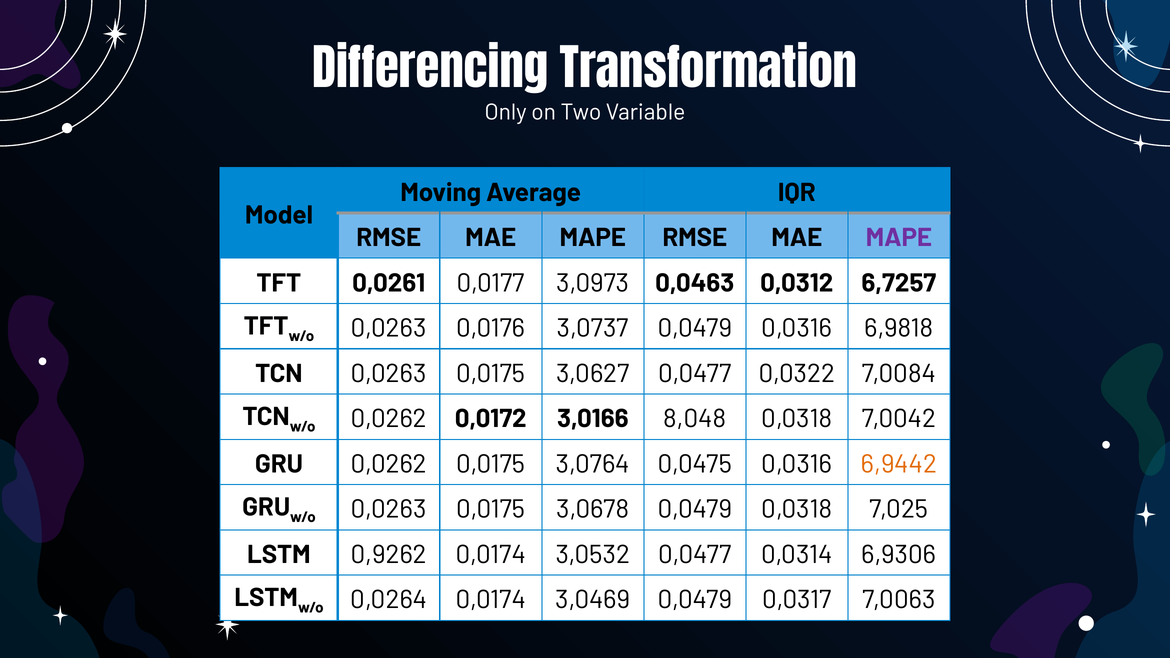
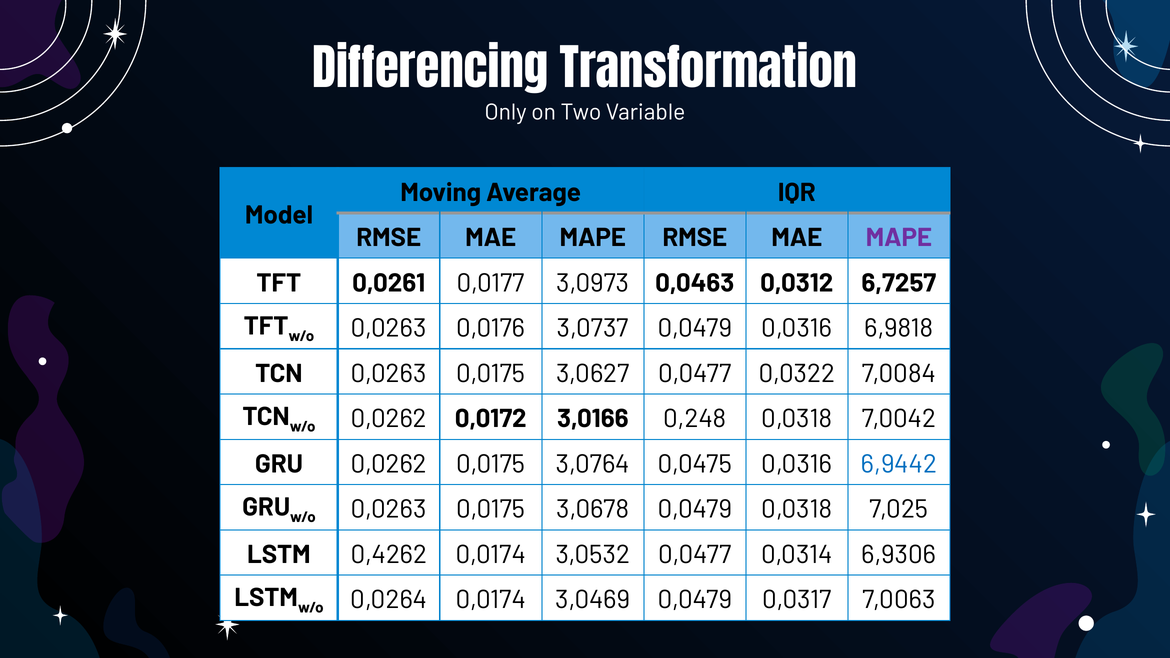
8,048: 8,048 -> 0,248
6,9442 colour: orange -> blue
0,9262: 0,9262 -> 0,4262
